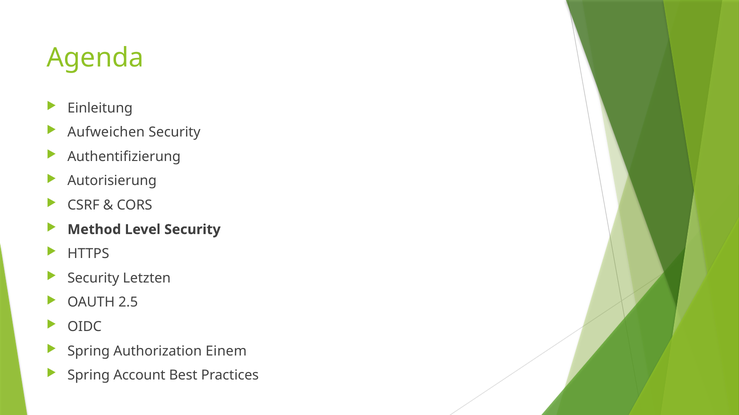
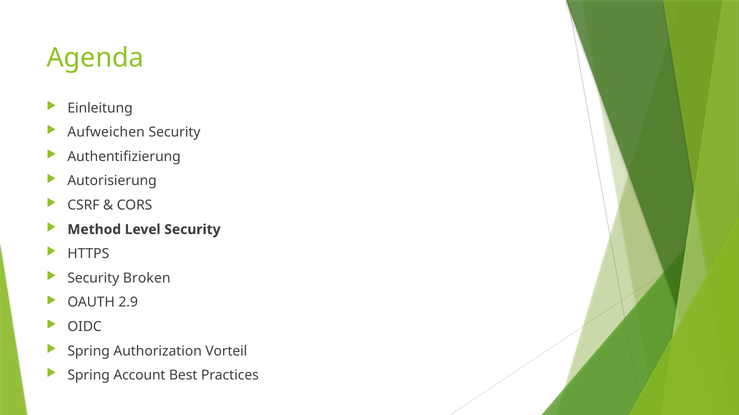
Letzten: Letzten -> Broken
2.5: 2.5 -> 2.9
Einem: Einem -> Vorteil
